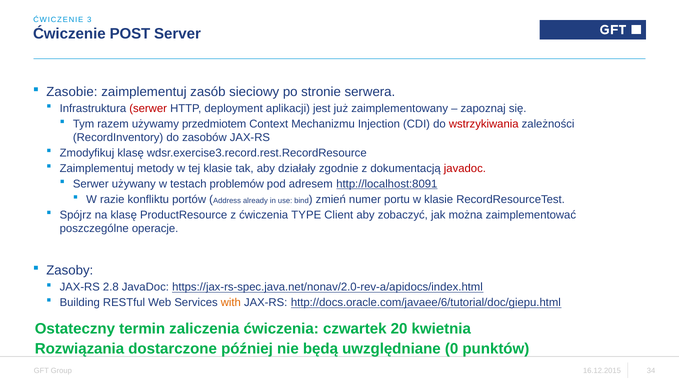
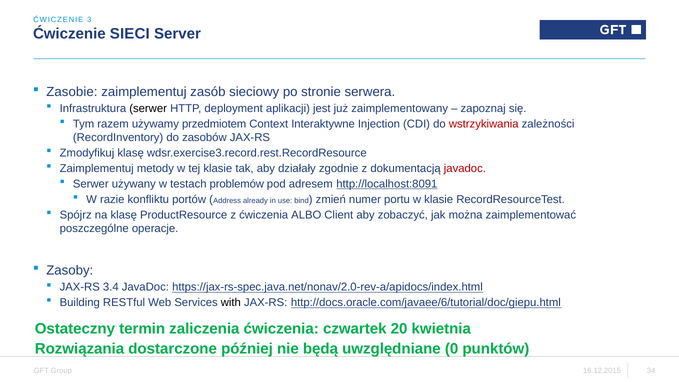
POST: POST -> SIECI
serwer at (148, 108) colour: red -> black
Mechanizmu: Mechanizmu -> Interaktywne
TYPE: TYPE -> ALBO
2.8: 2.8 -> 3.4
with colour: orange -> black
